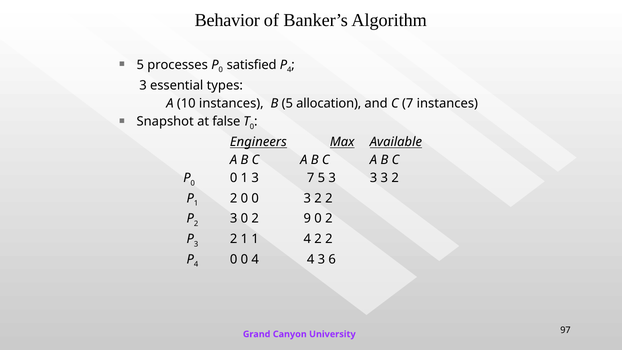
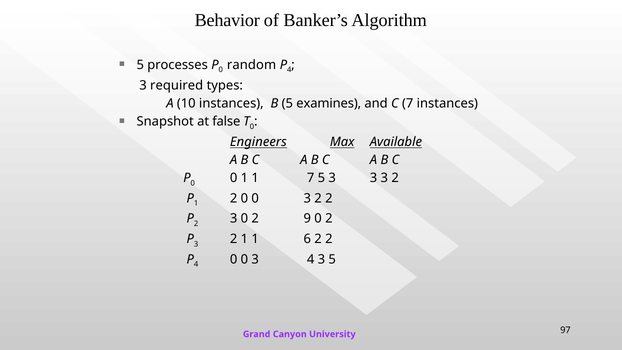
satisfied: satisfied -> random
essential: essential -> required
allocation: allocation -> examines
0 1 3: 3 -> 1
1 4: 4 -> 6
4 0 0 4: 4 -> 3
3 6: 6 -> 5
